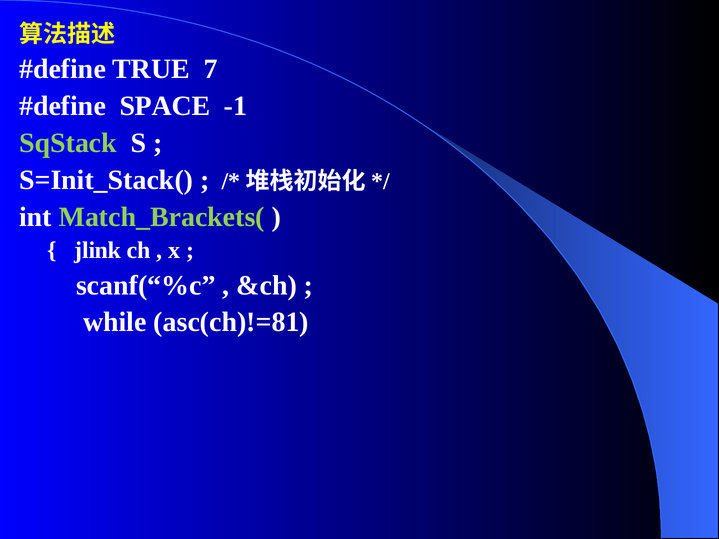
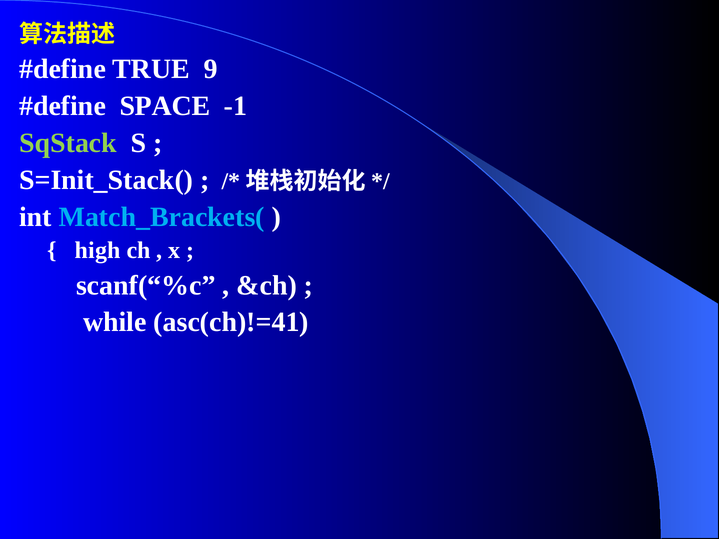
7: 7 -> 9
Match_Brackets( colour: light green -> light blue
jlink: jlink -> high
asc(ch)!=81: asc(ch)!=81 -> asc(ch)!=41
